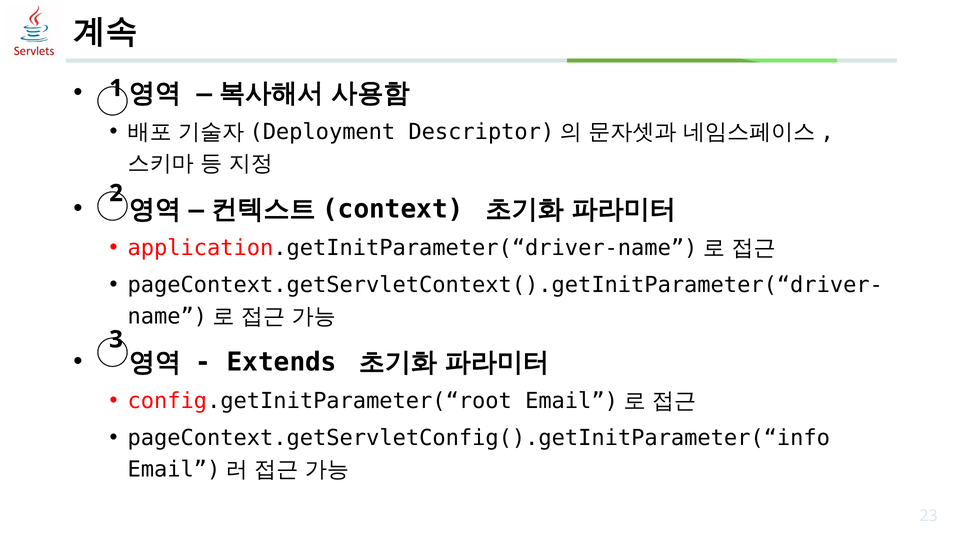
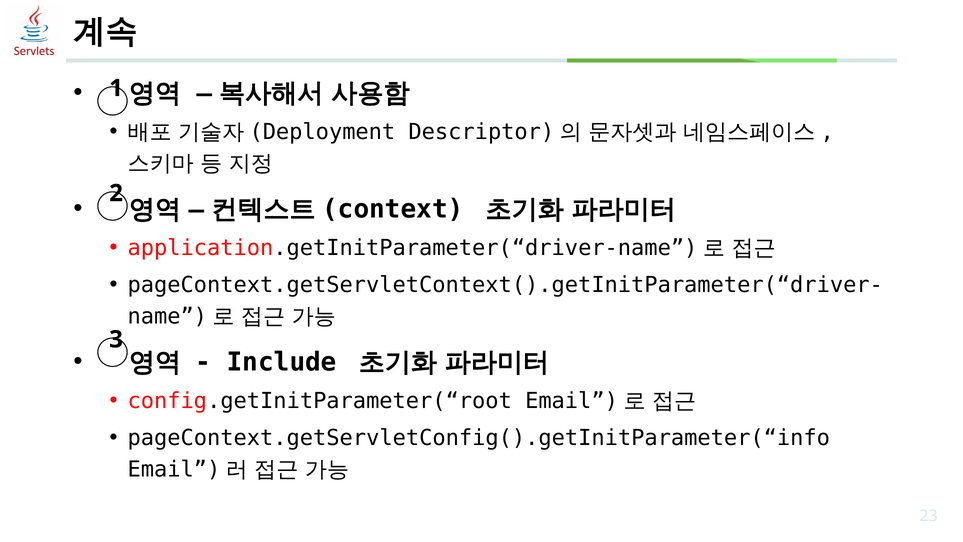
Extends: Extends -> Include
